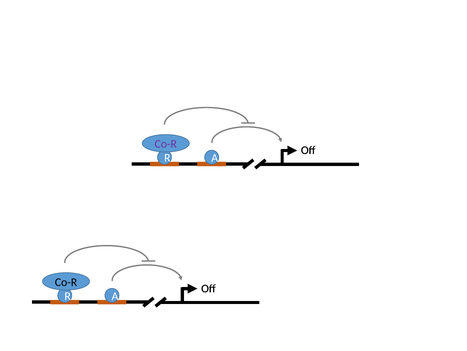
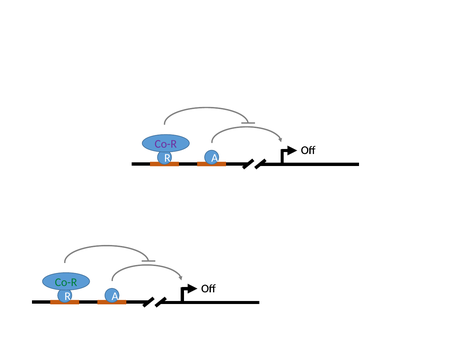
Co-R at (66, 282) colour: black -> green
